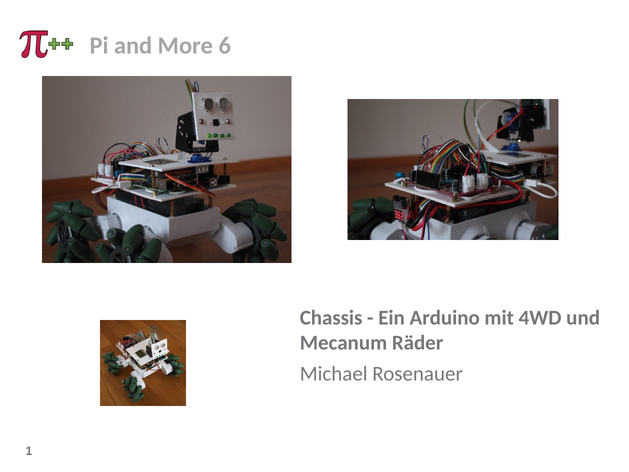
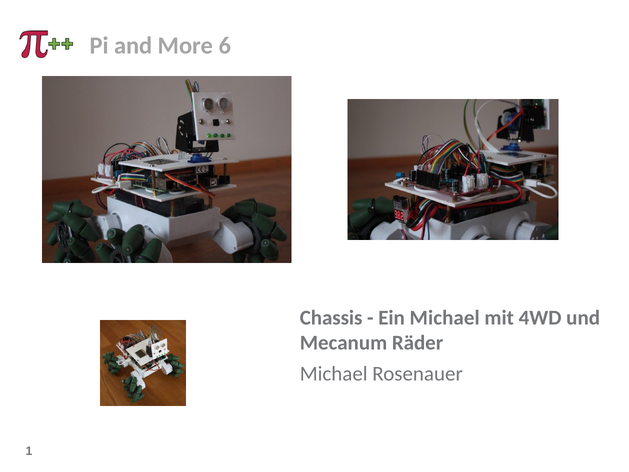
Ein Arduino: Arduino -> Michael
